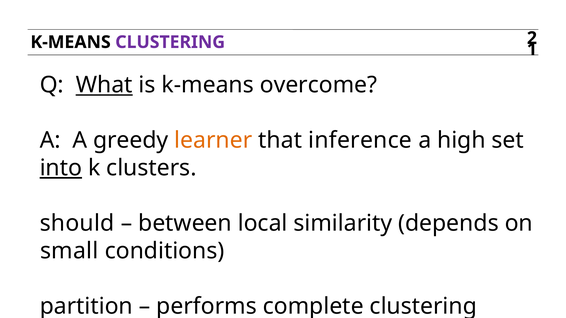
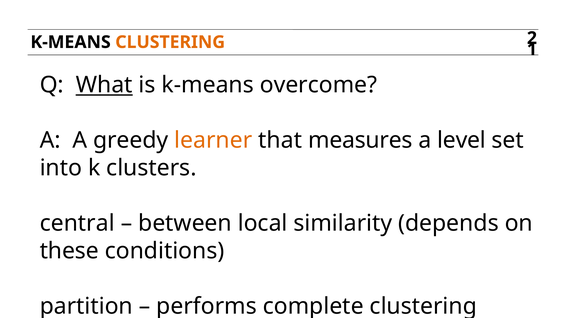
CLUSTERING at (170, 42) colour: purple -> orange
inference: inference -> measures
high: high -> level
into underline: present -> none
should: should -> central
small: small -> these
